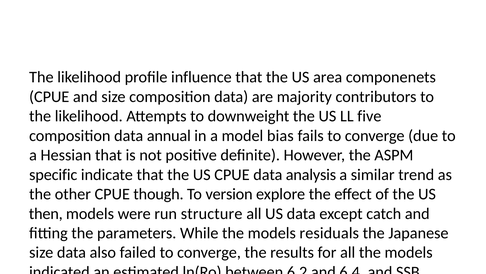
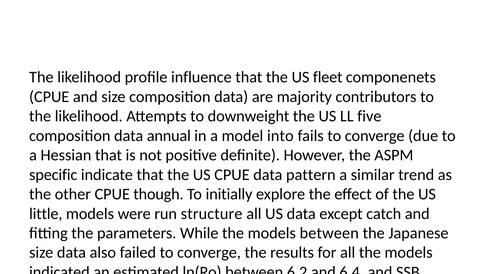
area: area -> fleet
bias: bias -> into
analysis: analysis -> pattern
version: version -> initially
then: then -> little
models residuals: residuals -> between
